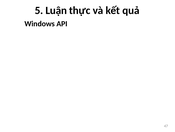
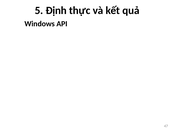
Luận: Luận -> Định
